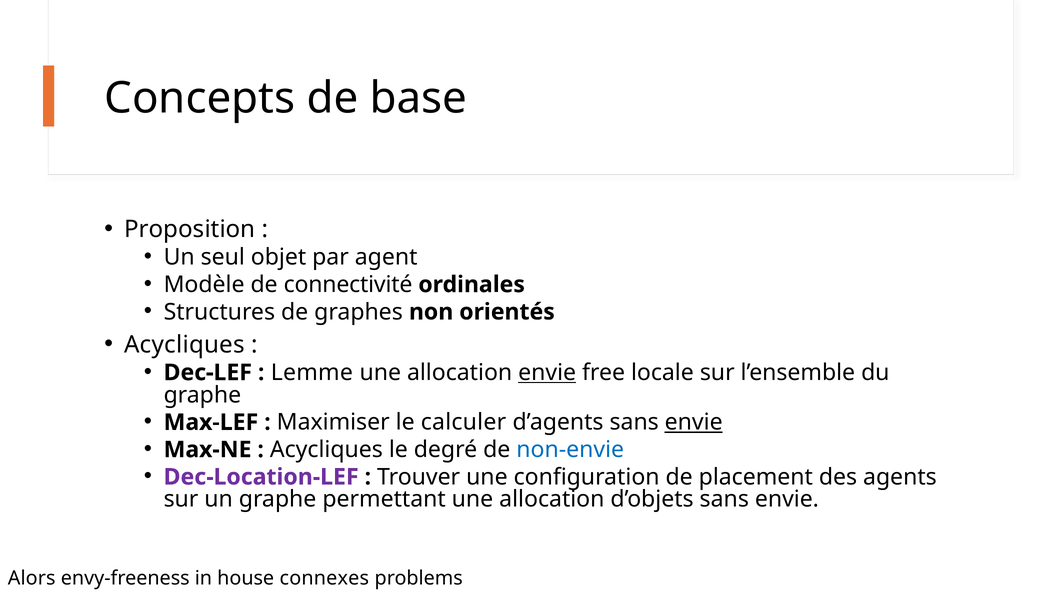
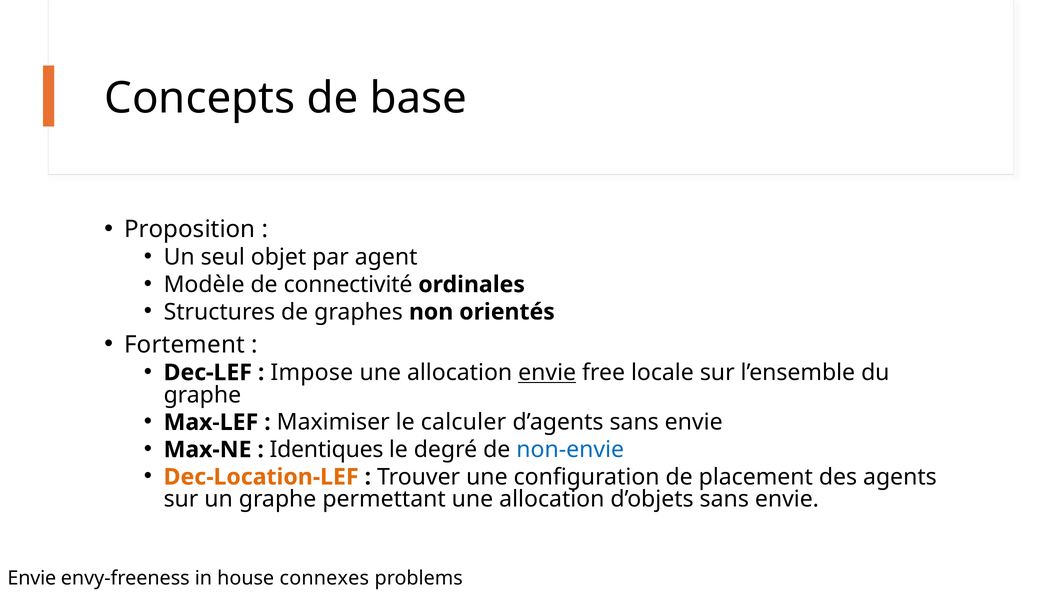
Acycliques at (184, 345): Acycliques -> Fortement
Lemme: Lemme -> Impose
envie at (694, 422) underline: present -> none
Acycliques at (326, 450): Acycliques -> Identiques
Dec-Location-LEF colour: purple -> orange
Alors at (32, 578): Alors -> Envie
